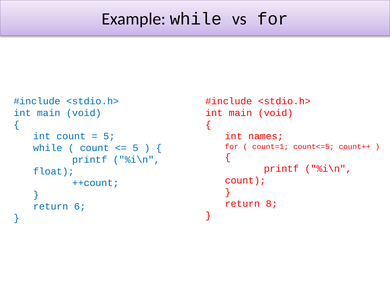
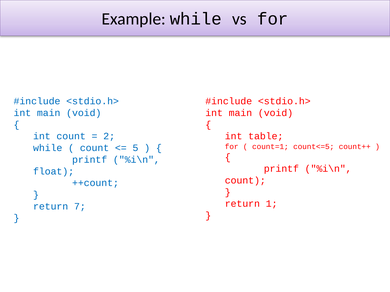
5 at (109, 136): 5 -> 2
names: names -> table
8: 8 -> 1
6: 6 -> 7
